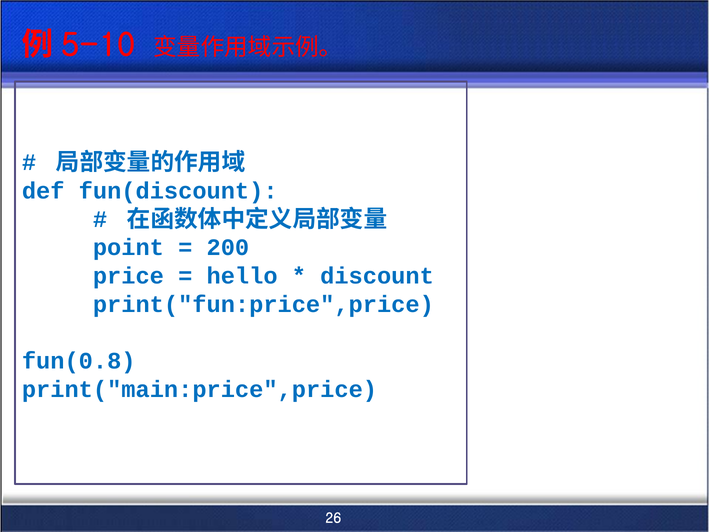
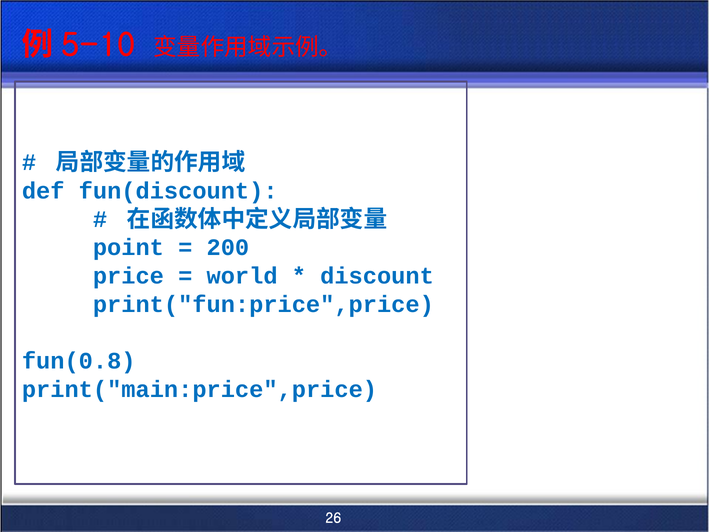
hello: hello -> world
